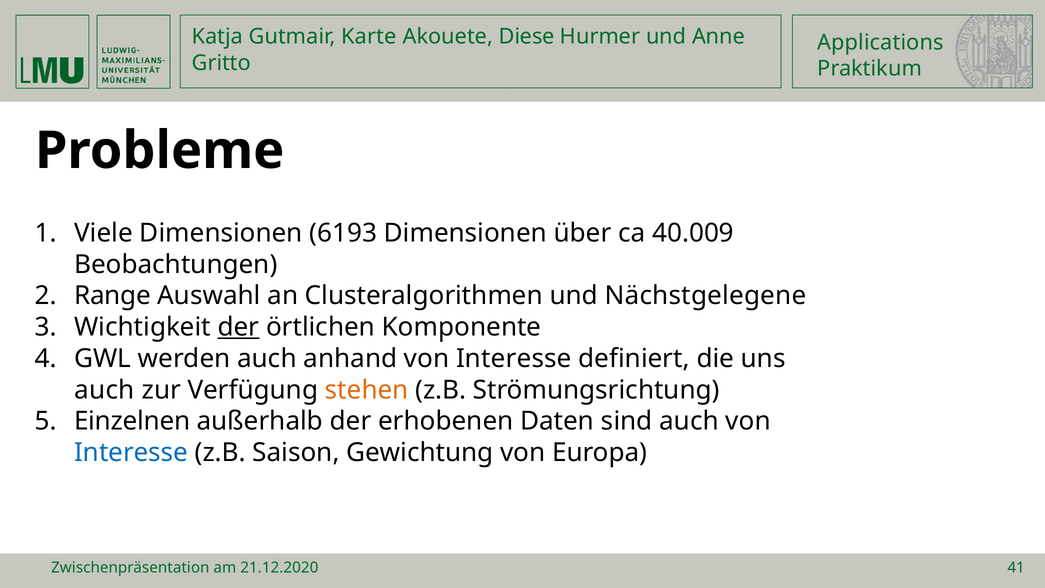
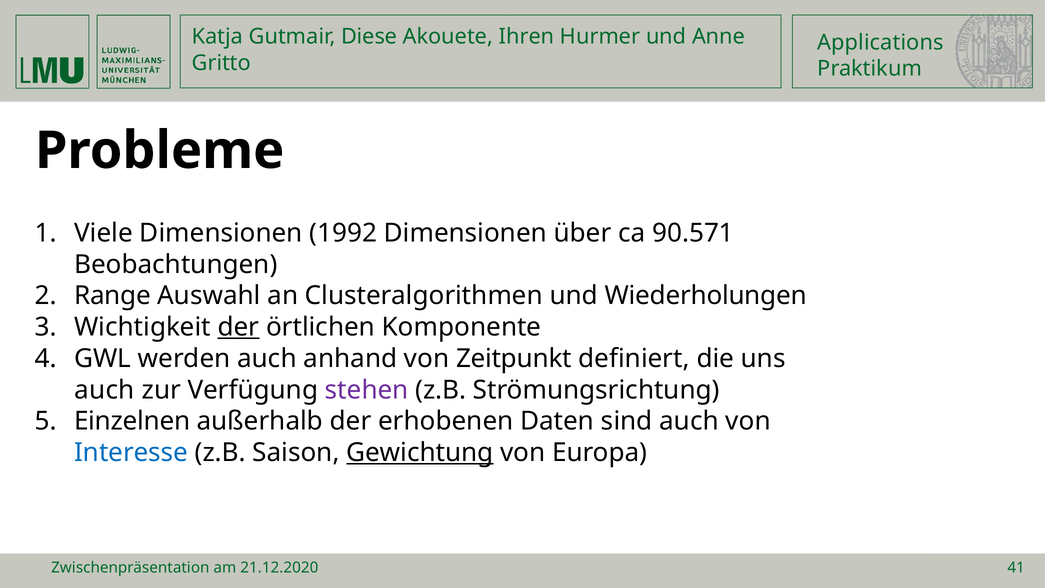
Karte: Karte -> Diese
Diese: Diese -> Ihren
6193: 6193 -> 1992
40.009: 40.009 -> 90.571
Nächstgelegene: Nächstgelegene -> Wiederholungen
anhand von Interesse: Interesse -> Zeitpunkt
stehen colour: orange -> purple
Gewichtung underline: none -> present
